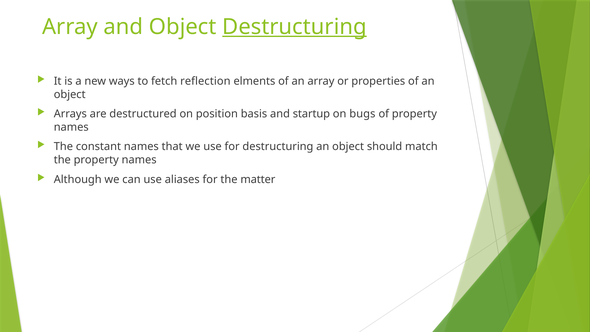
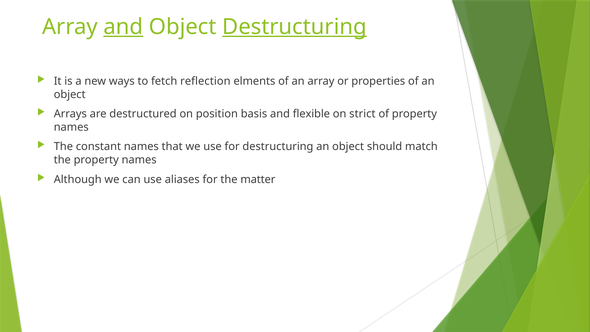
and at (123, 27) underline: none -> present
startup: startup -> flexible
bugs: bugs -> strict
